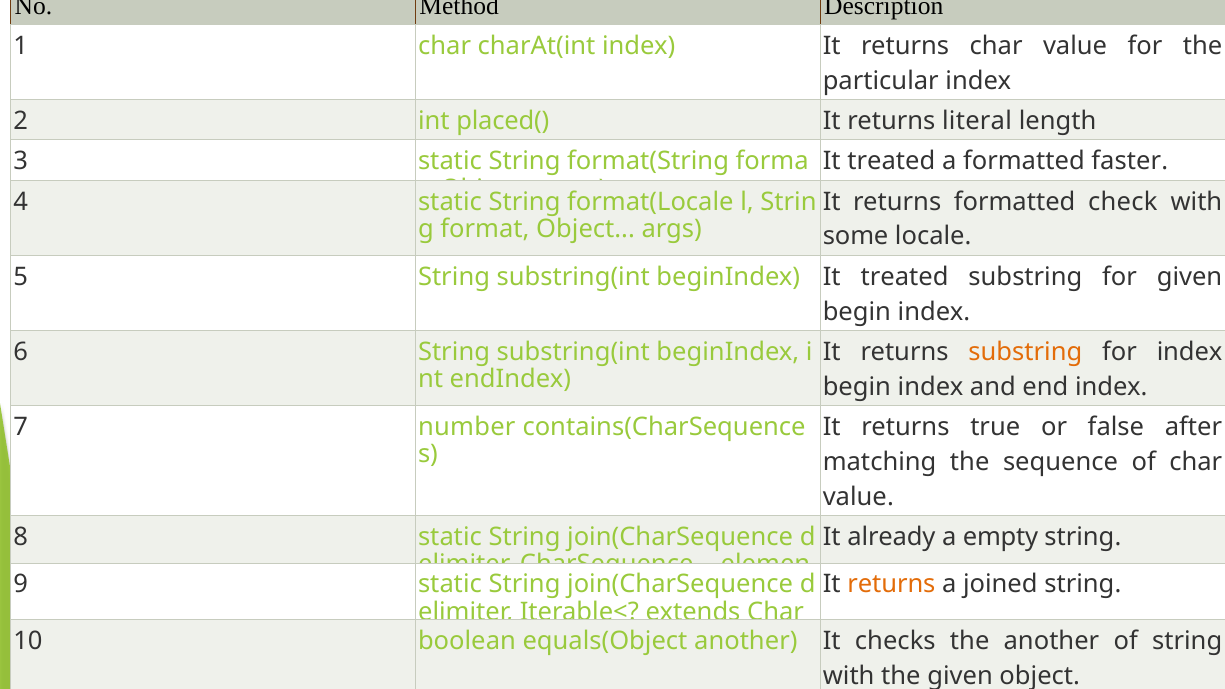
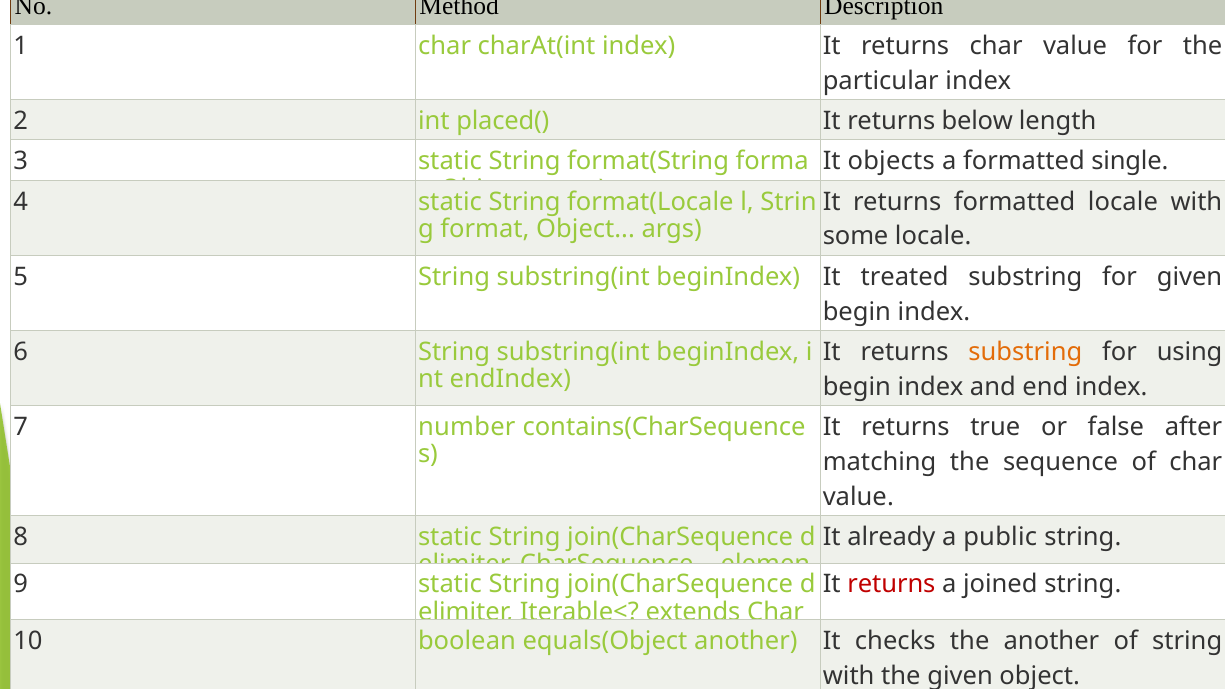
literal: literal -> below
treated at (891, 161): treated -> objects
faster: faster -> single
formatted check: check -> locale
for index: index -> using
a empty: empty -> public
returns at (891, 585) colour: orange -> red
